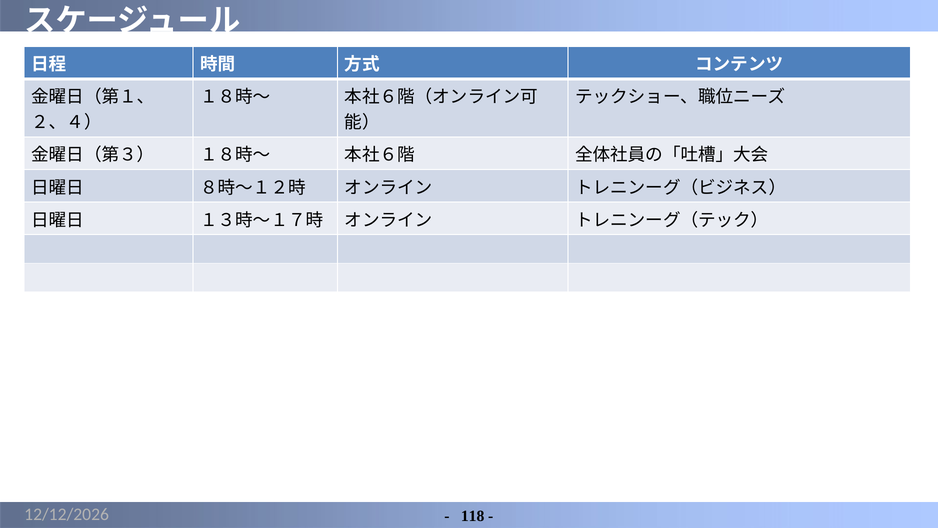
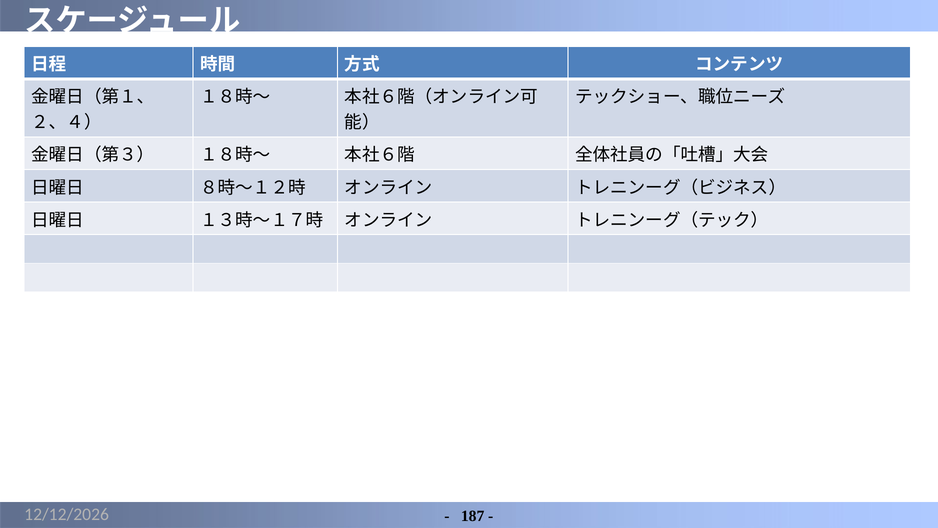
118: 118 -> 187
